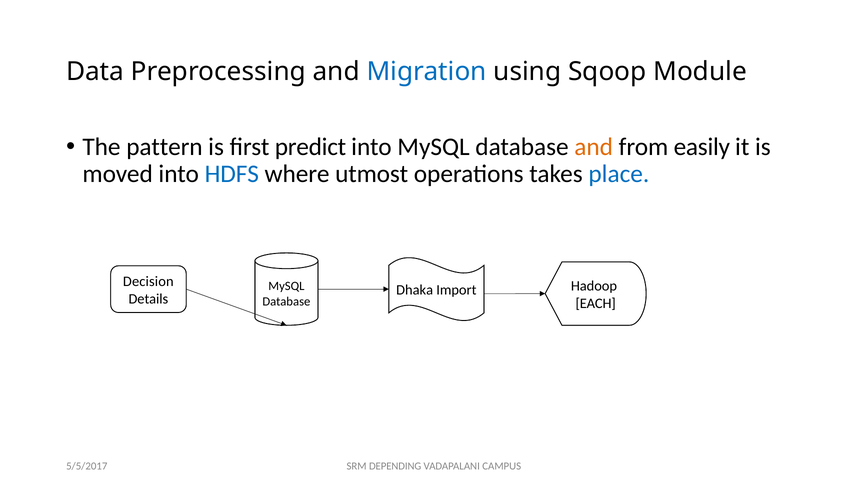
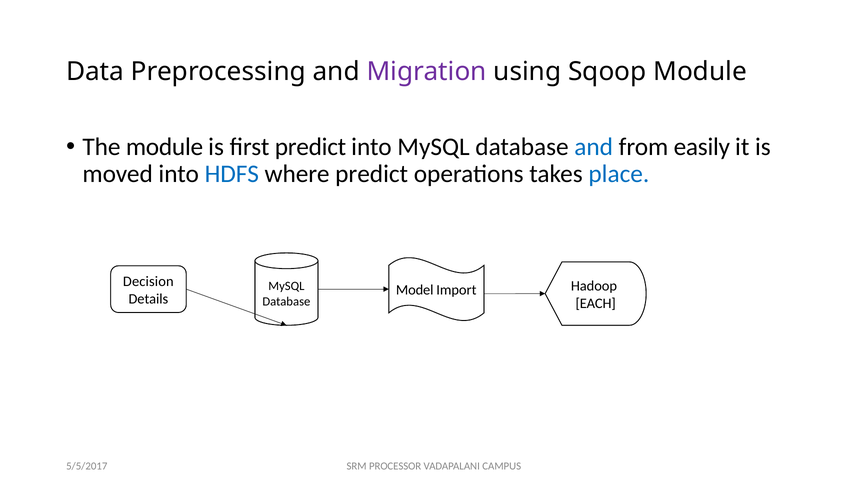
Migration colour: blue -> purple
The pattern: pattern -> module
and at (594, 147) colour: orange -> blue
where utmost: utmost -> predict
Dhaka: Dhaka -> Model
DEPENDING: DEPENDING -> PROCESSOR
